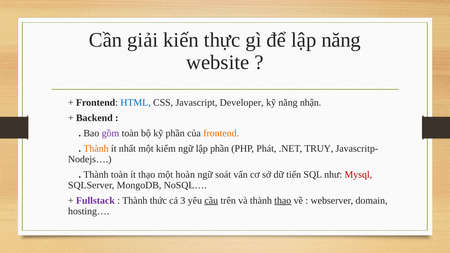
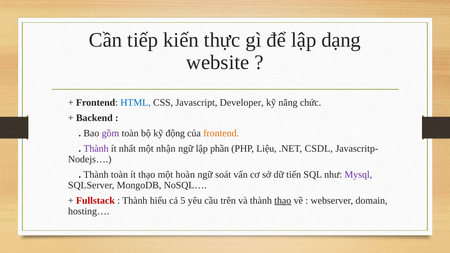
giải: giải -> tiếp
lập năng: năng -> dạng
nhận: nhận -> chức
kỹ phần: phần -> động
Thành at (96, 149) colour: orange -> purple
kiểm: kiểm -> nhận
Phát: Phát -> Liệu
TRUY: TRUY -> CSDL
Mysql colour: red -> purple
Fullstack colour: purple -> red
thức: thức -> hiểu
3: 3 -> 5
cầu underline: present -> none
